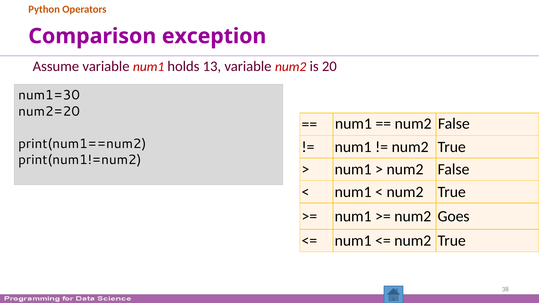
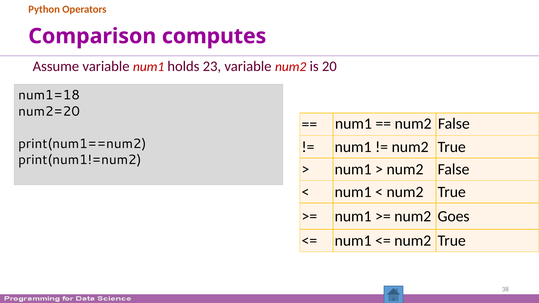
exception: exception -> computes
13: 13 -> 23
num1=30: num1=30 -> num1=18
